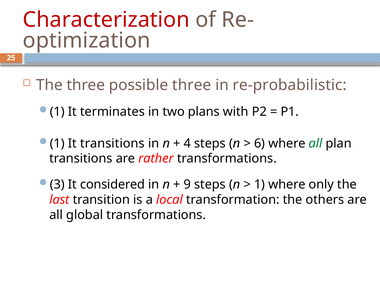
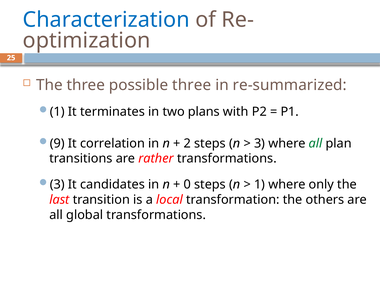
Characterization colour: red -> blue
re-probabilistic: re-probabilistic -> re-summarized
1 at (57, 143): 1 -> 9
It transitions: transitions -> correlation
4: 4 -> 2
6 at (260, 143): 6 -> 3
considered: considered -> candidates
9: 9 -> 0
